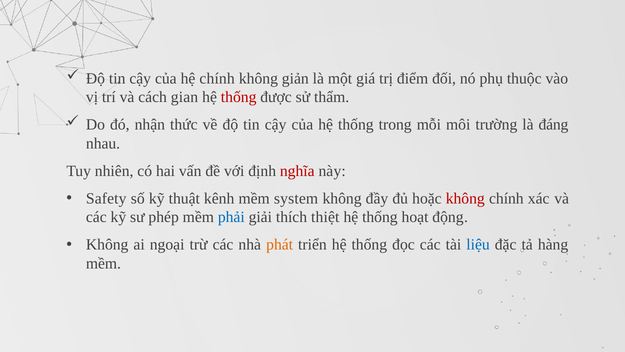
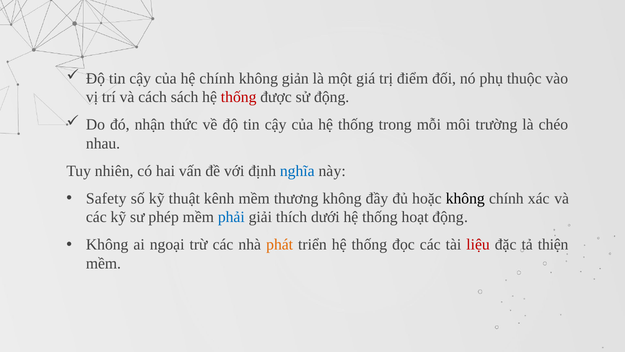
gian: gian -> sách
sử thẩm: thẩm -> động
đáng: đáng -> chéo
nghĩa colour: red -> blue
system: system -> thương
không at (465, 198) colour: red -> black
thiệt: thiệt -> dưới
liệu colour: blue -> red
hàng: hàng -> thiện
